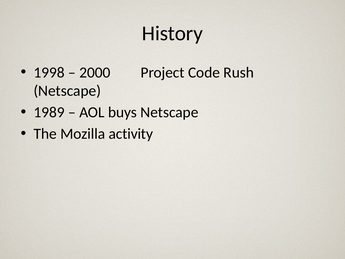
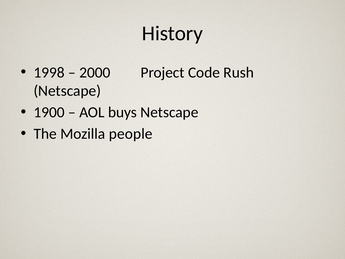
1989: 1989 -> 1900
activity: activity -> people
